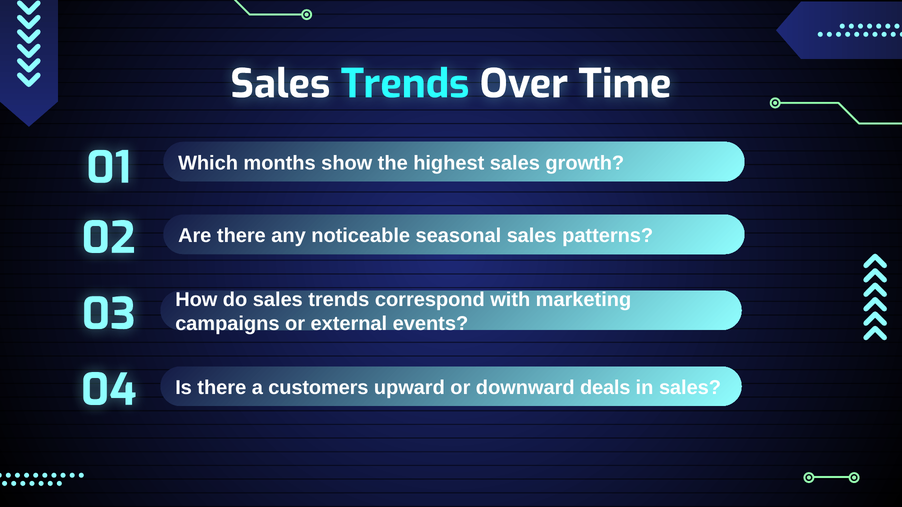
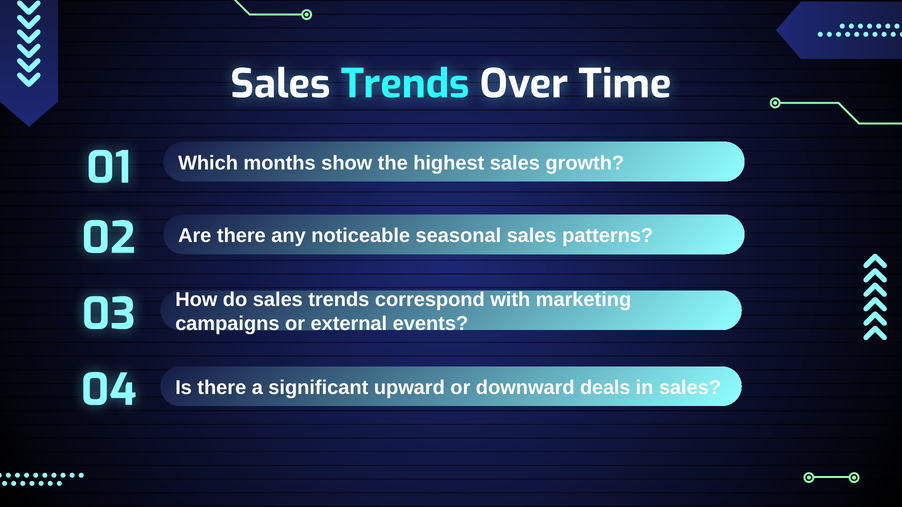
customers: customers -> significant
